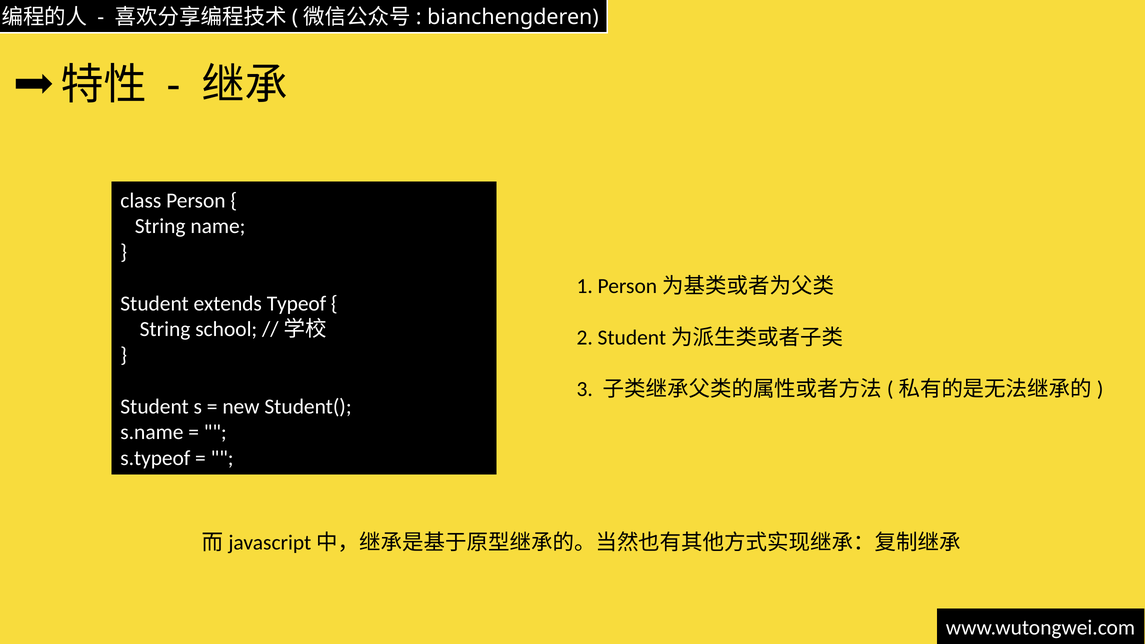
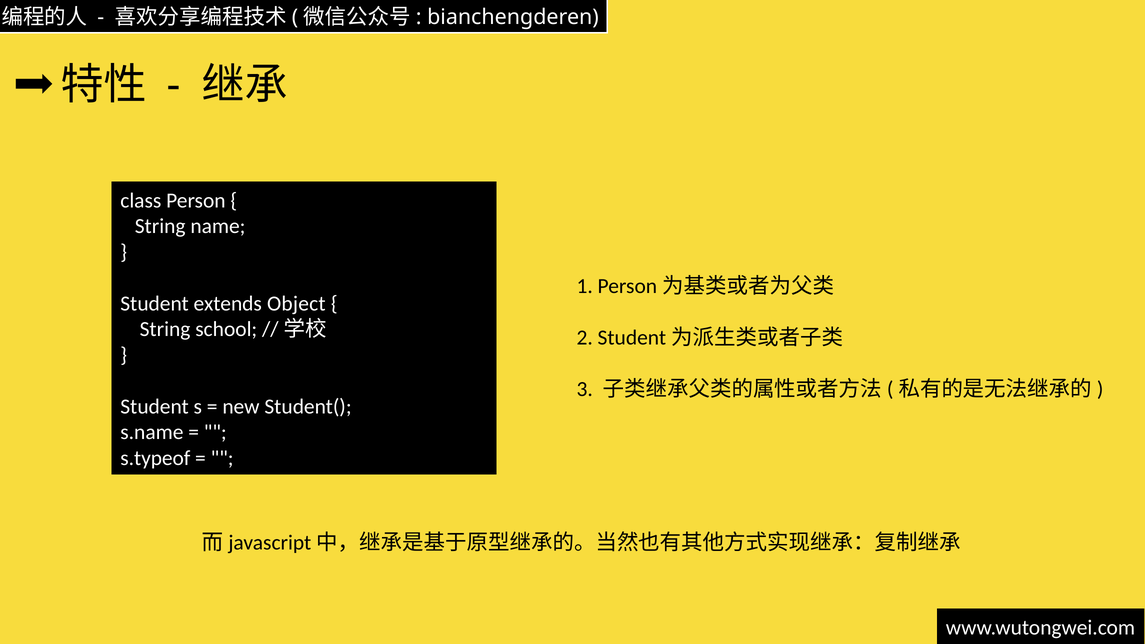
Typeof: Typeof -> Object
